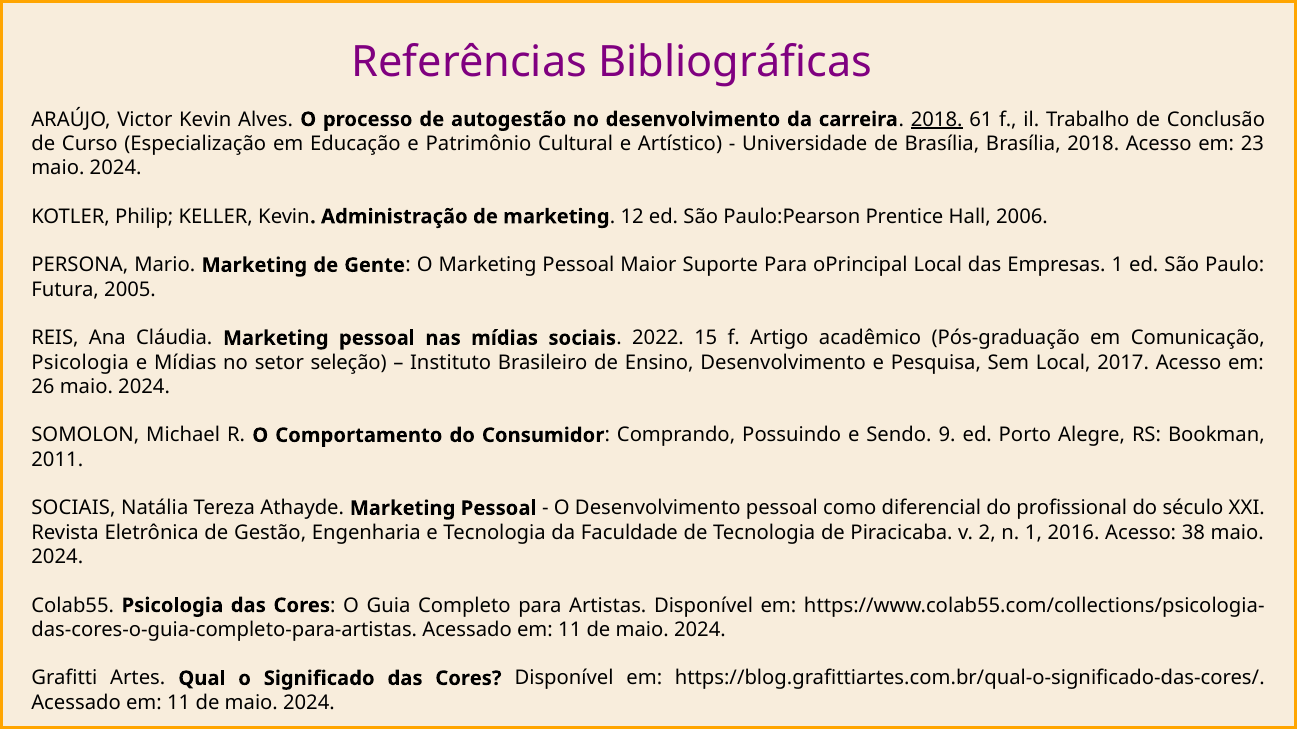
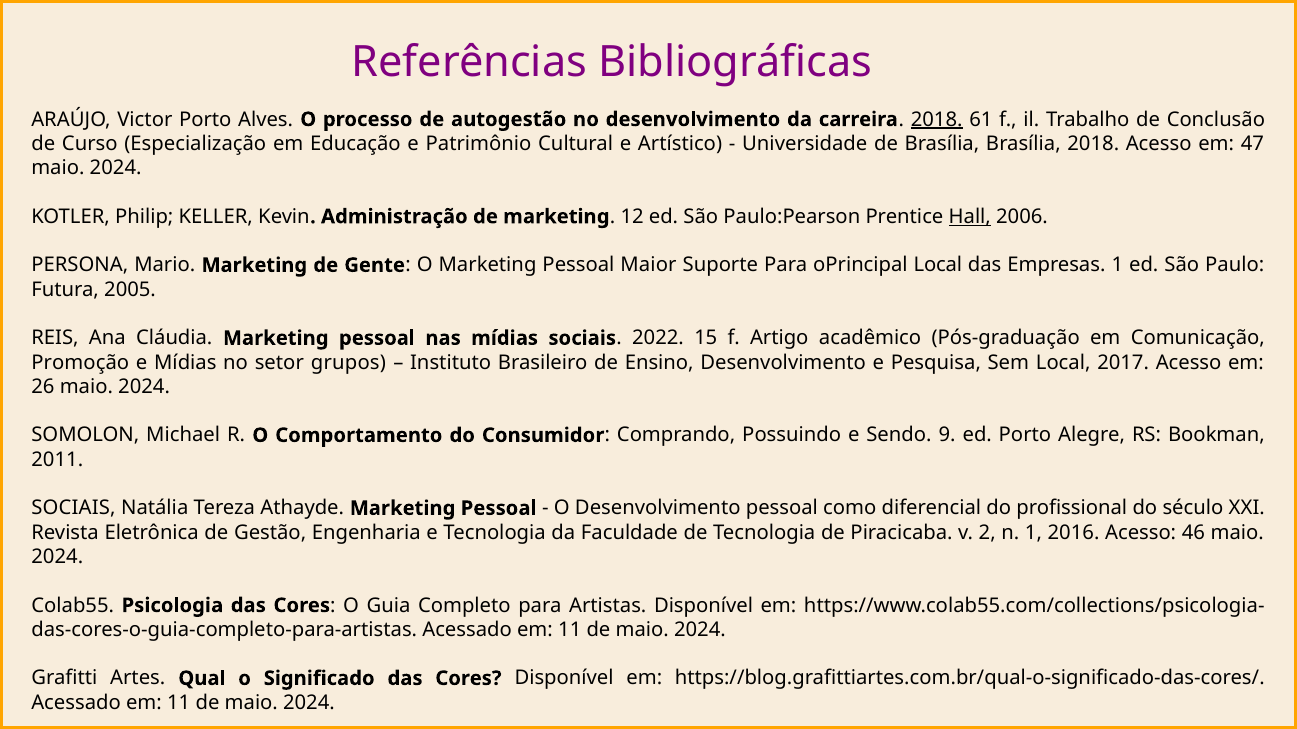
Victor Kevin: Kevin -> Porto
23: 23 -> 47
Hall underline: none -> present
Psicologia at (80, 363): Psicologia -> Promoção
seleção: seleção -> grupos
38: 38 -> 46
